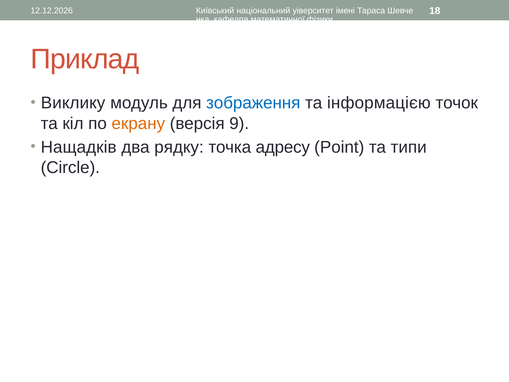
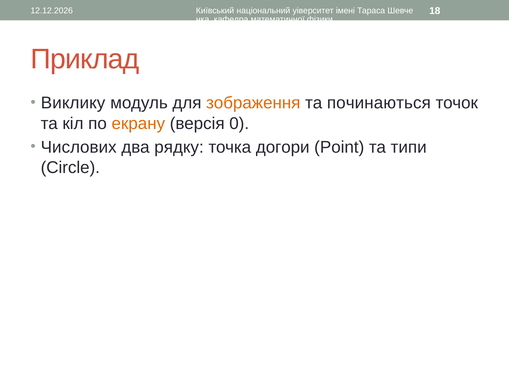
зображення colour: blue -> orange
інформацією: інформацією -> починаються
9: 9 -> 0
Нащадків: Нащадків -> Числових
адресу: адресу -> догори
